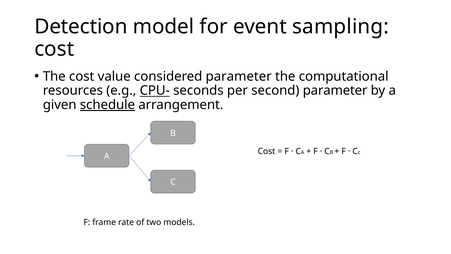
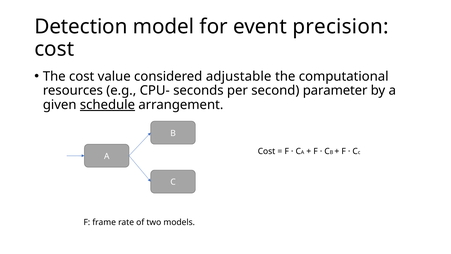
sampling: sampling -> precision
considered parameter: parameter -> adjustable
CPU- underline: present -> none
